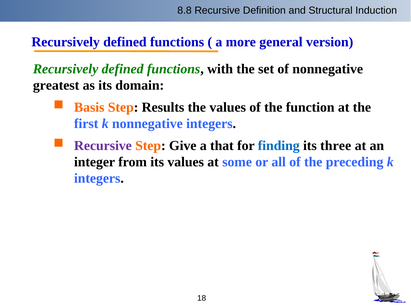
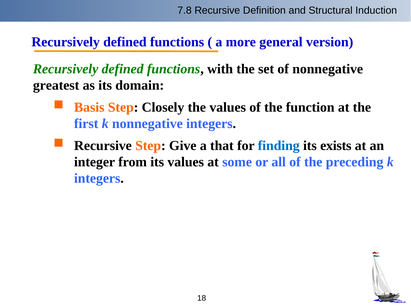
8.8: 8.8 -> 7.8
Results: Results -> Closely
Recursive at (103, 146) colour: purple -> black
three: three -> exists
